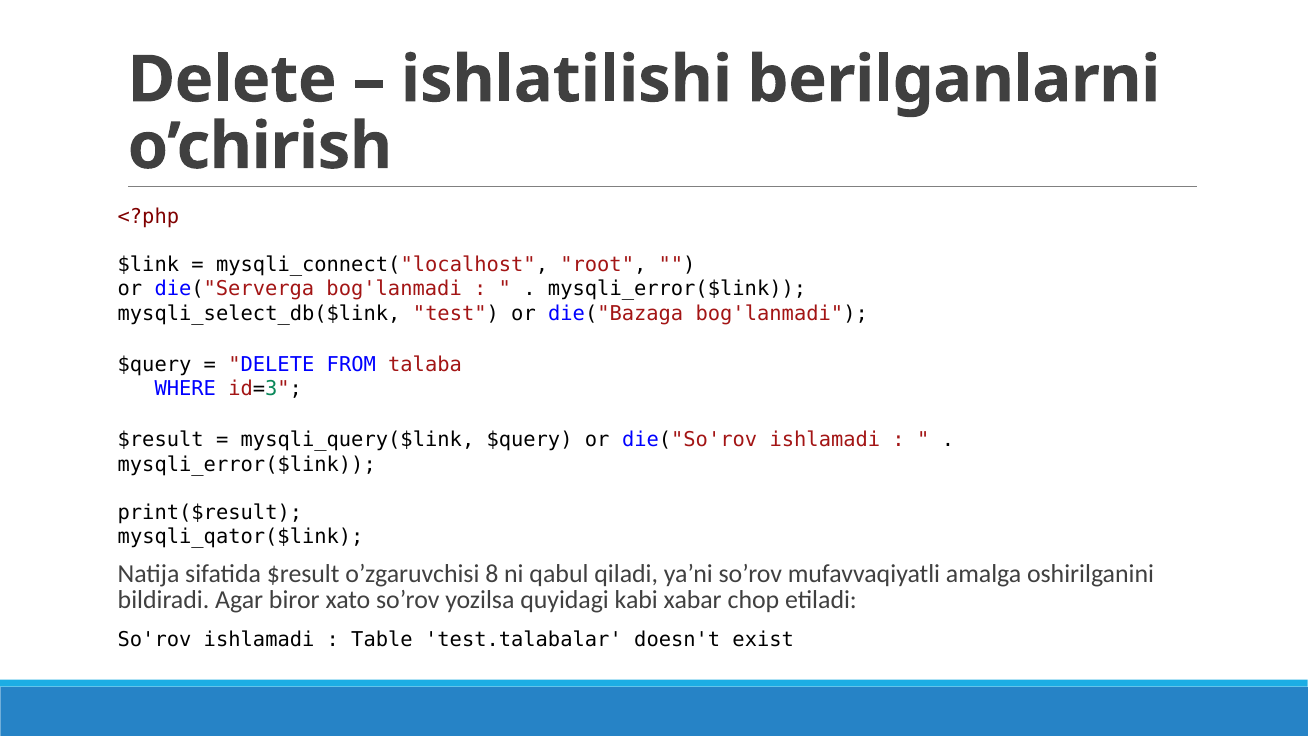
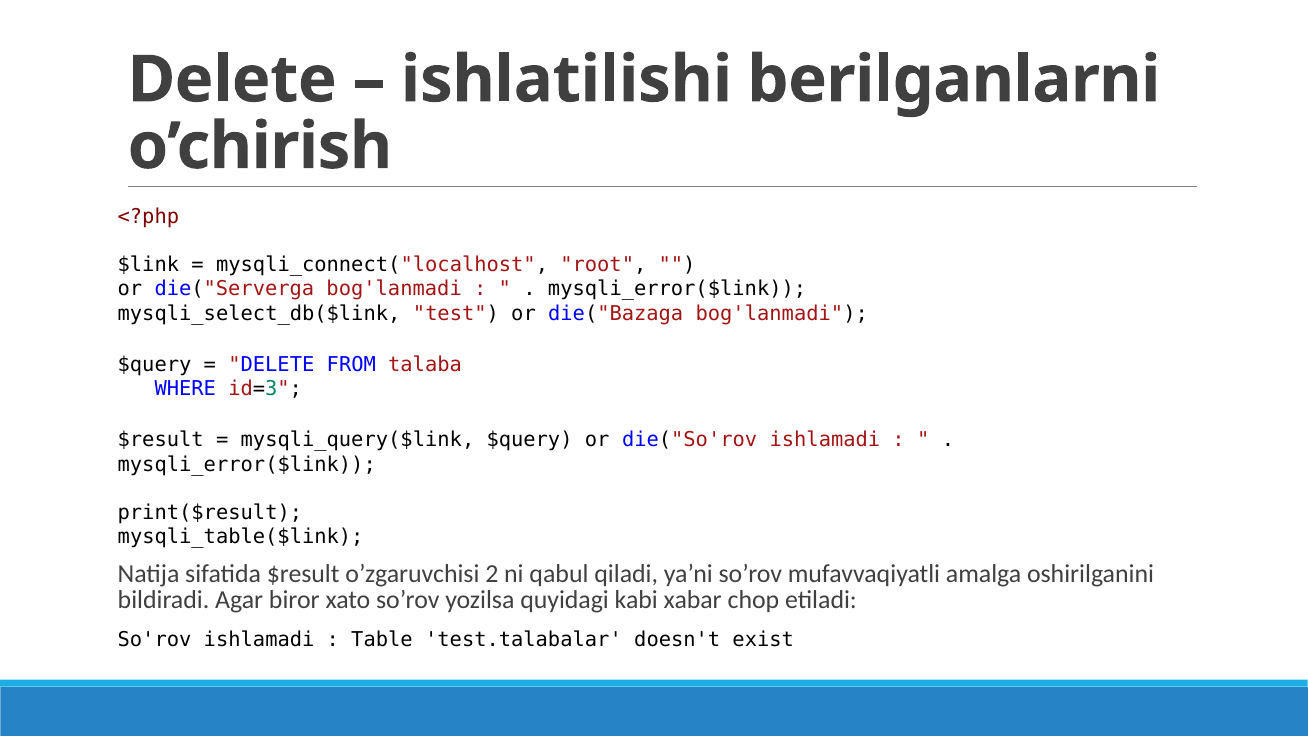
mysqli_qator($link: mysqli_qator($link -> mysqli_table($link
8: 8 -> 2
